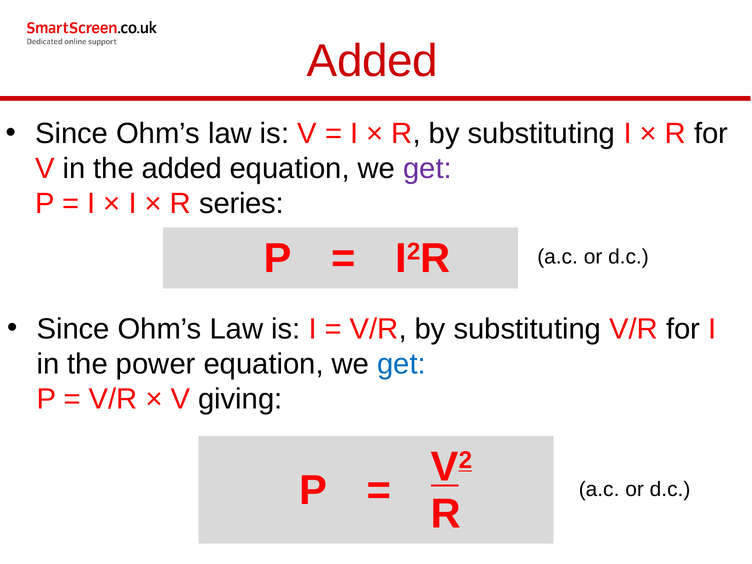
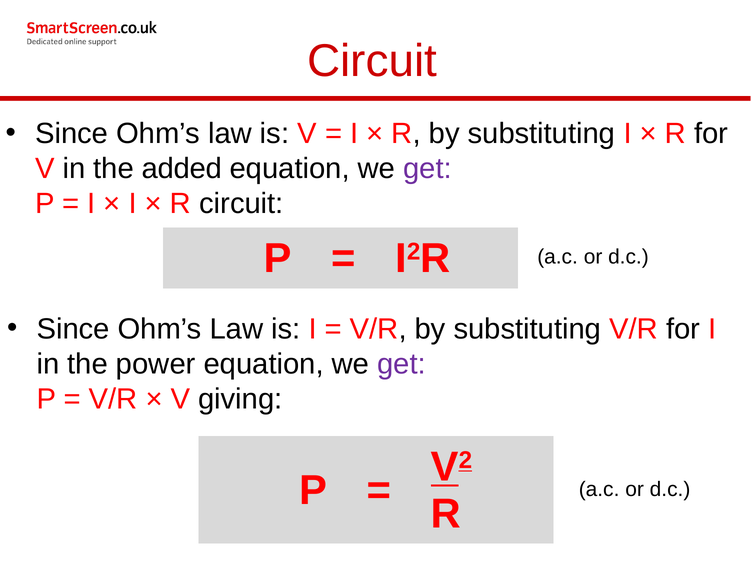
Added at (372, 61): Added -> Circuit
R series: series -> circuit
get at (401, 364) colour: blue -> purple
